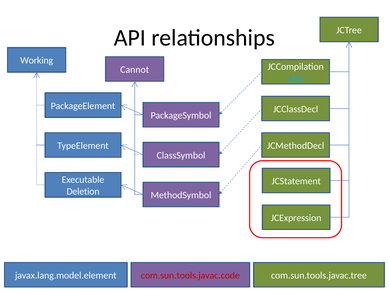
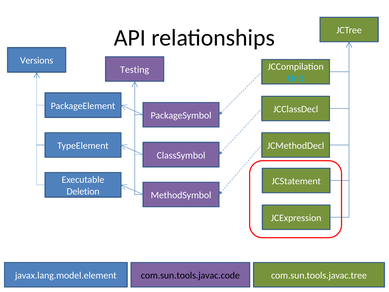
Working: Working -> Versions
Cannot: Cannot -> Testing
com.sun.tools.javac.code colour: red -> black
